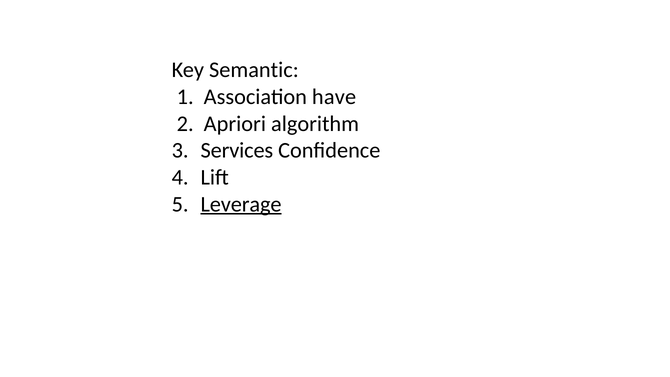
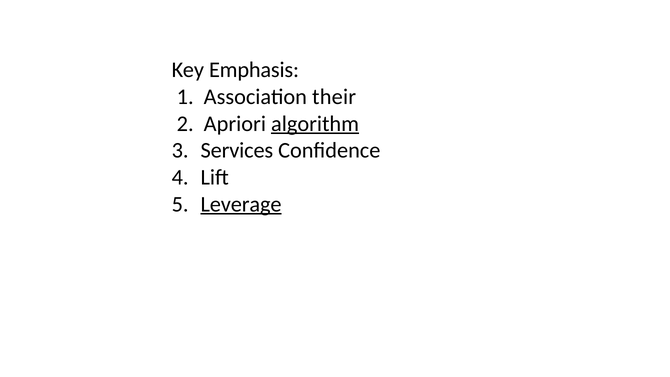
Semantic: Semantic -> Emphasis
have: have -> their
algorithm underline: none -> present
